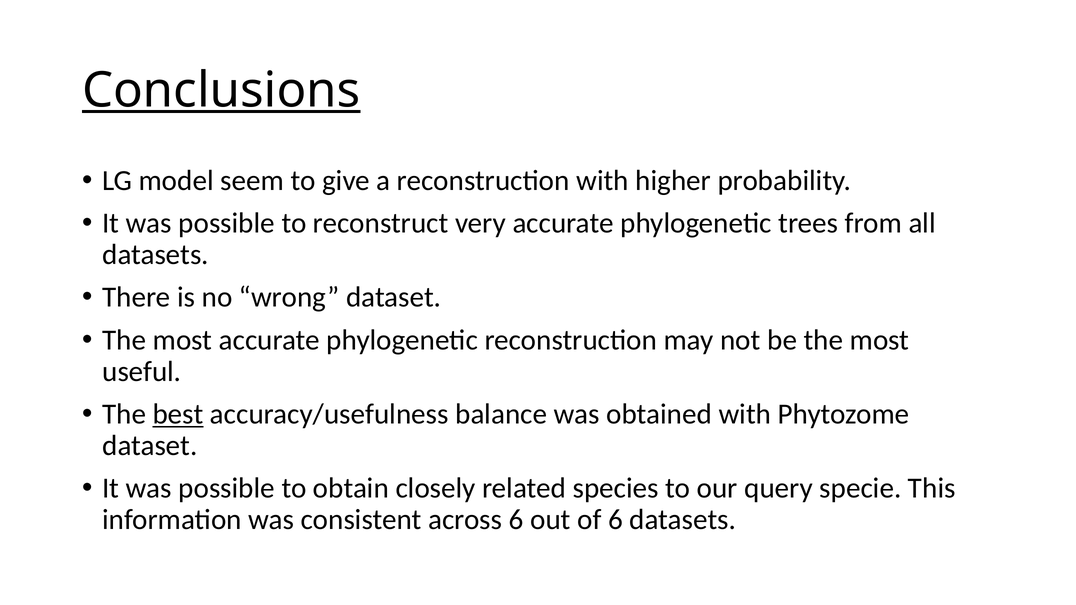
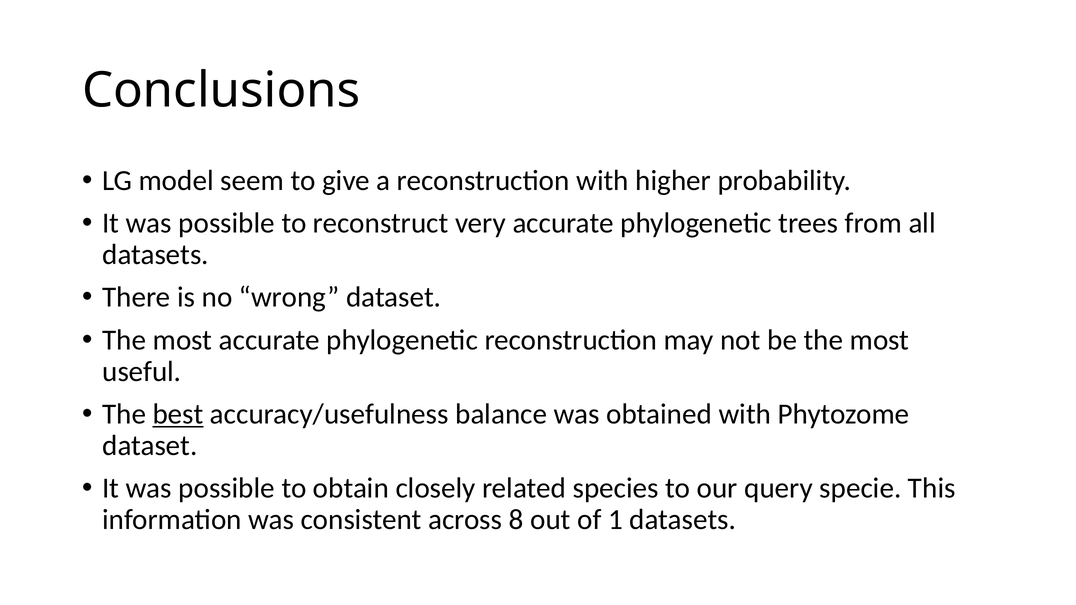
Conclusions underline: present -> none
across 6: 6 -> 8
of 6: 6 -> 1
